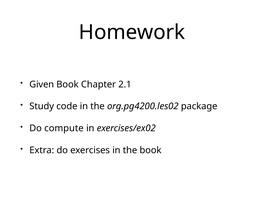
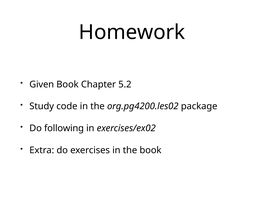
2.1: 2.1 -> 5.2
compute: compute -> following
